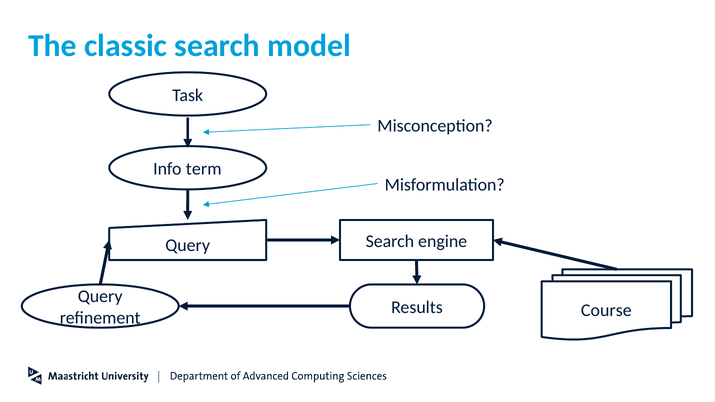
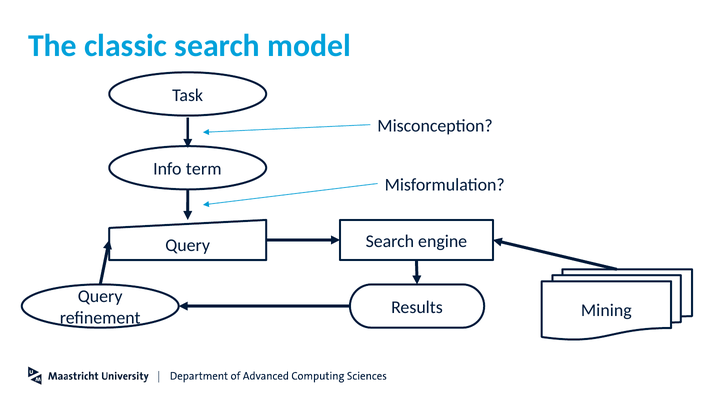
Course: Course -> Mining
